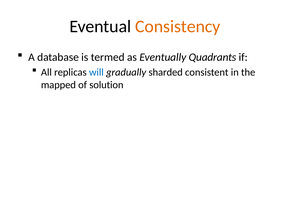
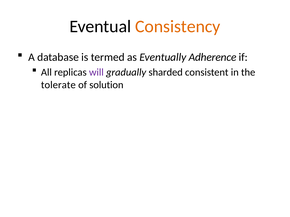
Quadrants: Quadrants -> Adherence
will colour: blue -> purple
mapped: mapped -> tolerate
